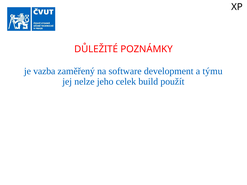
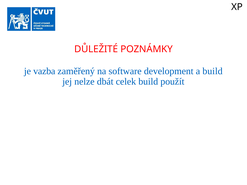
a týmu: týmu -> build
jeho: jeho -> dbát
